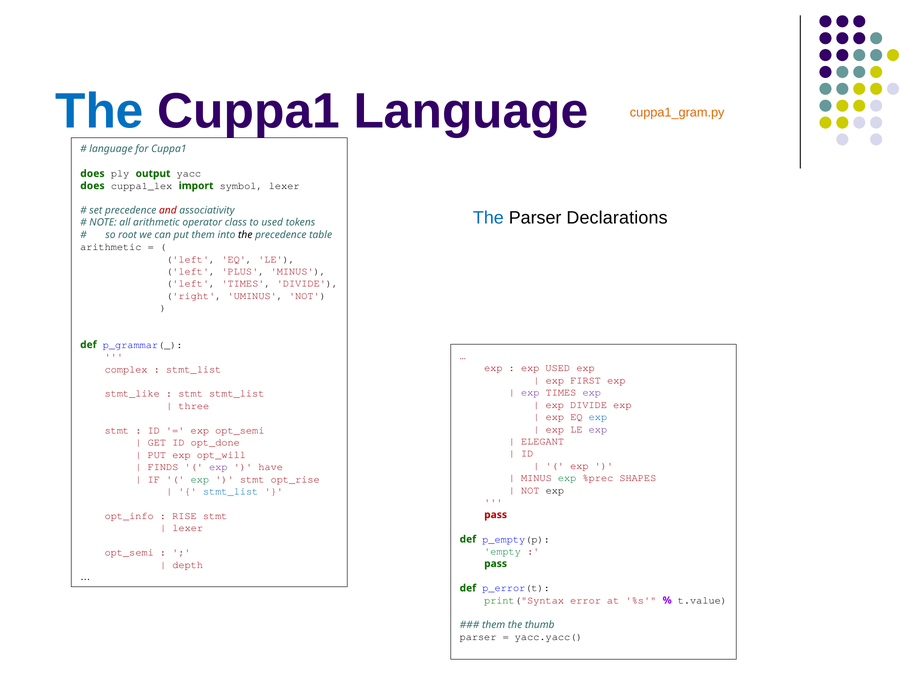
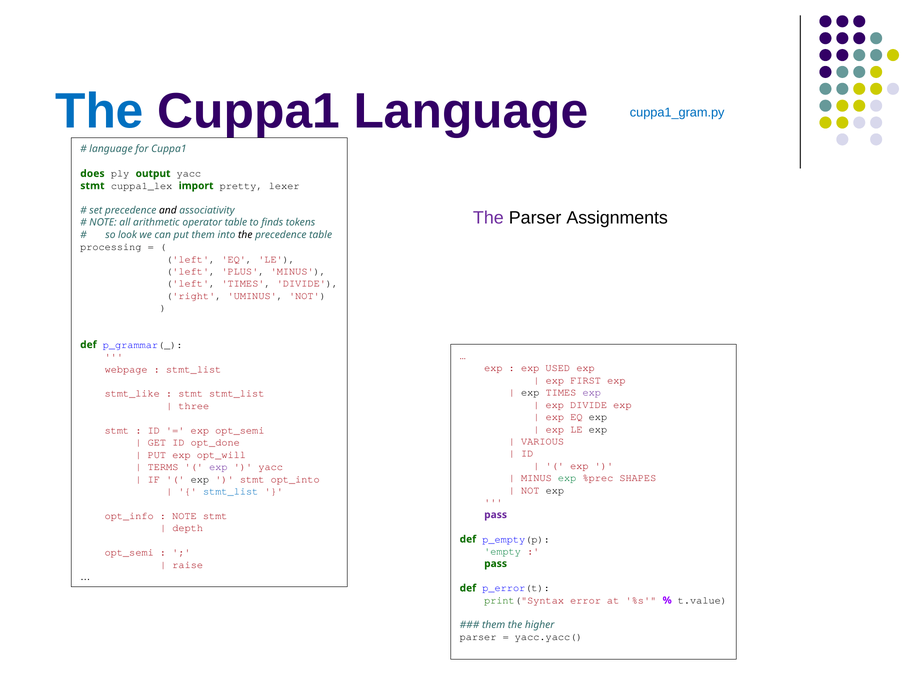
cuppa1_gram.py colour: orange -> blue
does at (92, 186): does -> stmt
symbol: symbol -> pretty
and colour: red -> black
The at (488, 218) colour: blue -> purple
Declarations: Declarations -> Assignments
operator class: class -> table
to used: used -> finds
root: root -> look
arithmetic at (111, 247): arithmetic -> processing
complex: complex -> webpage
exp at (530, 393) colour: purple -> black
exp at (598, 417) colour: blue -> black
exp at (598, 429) colour: purple -> black
ELEGANT: ELEGANT -> VARIOUS
FINDS: FINDS -> TERMS
have at (271, 467): have -> yacc
exp at (200, 479) colour: green -> black
opt_rise: opt_rise -> opt_into
RISE at (184, 516): RISE -> NOTE
pass at (496, 515) colour: red -> purple
lexer at (188, 528): lexer -> depth
depth: depth -> raise
thumb: thumb -> higher
